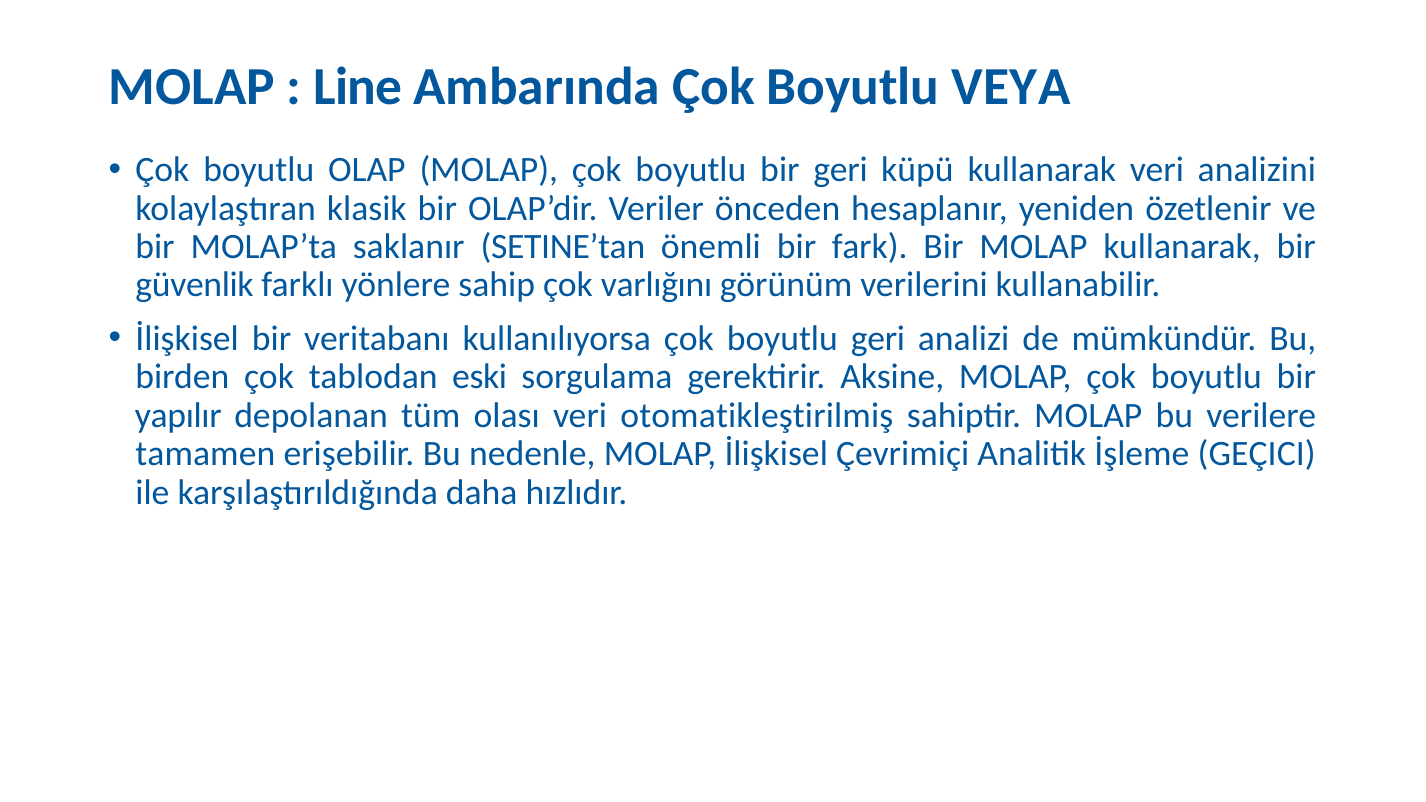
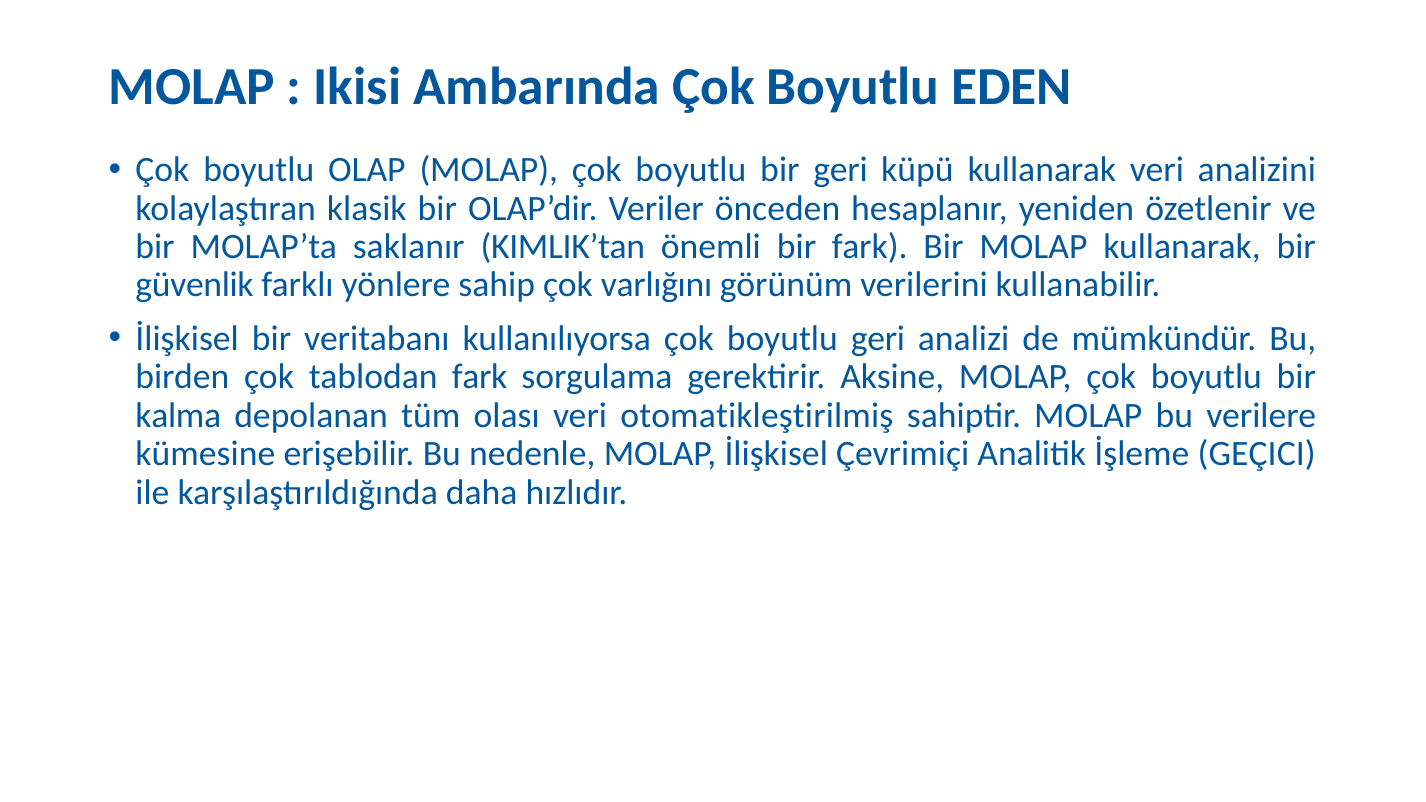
Line: Line -> Ikisi
VEYA: VEYA -> EDEN
SETINE’tan: SETINE’tan -> KIMLIK’tan
tablodan eski: eski -> fark
yapılır: yapılır -> kalma
tamamen: tamamen -> kümesine
